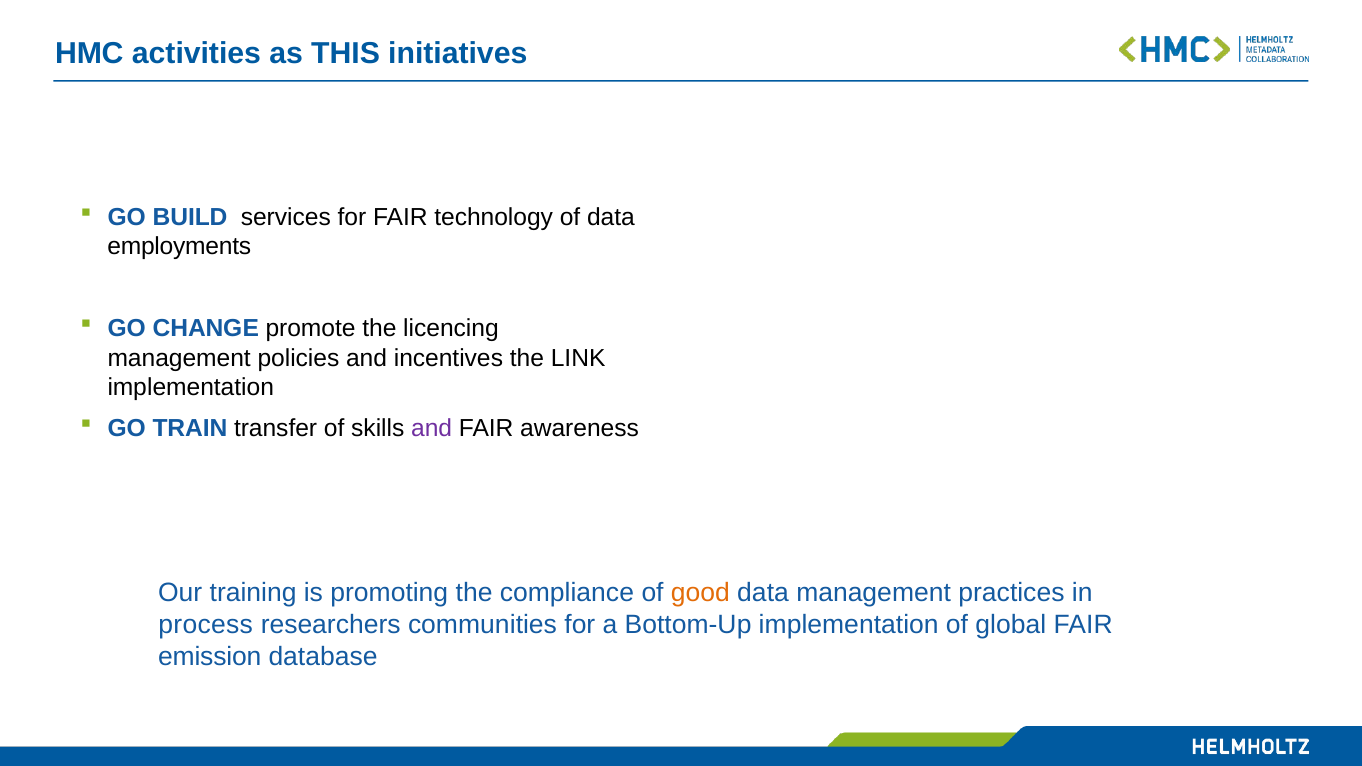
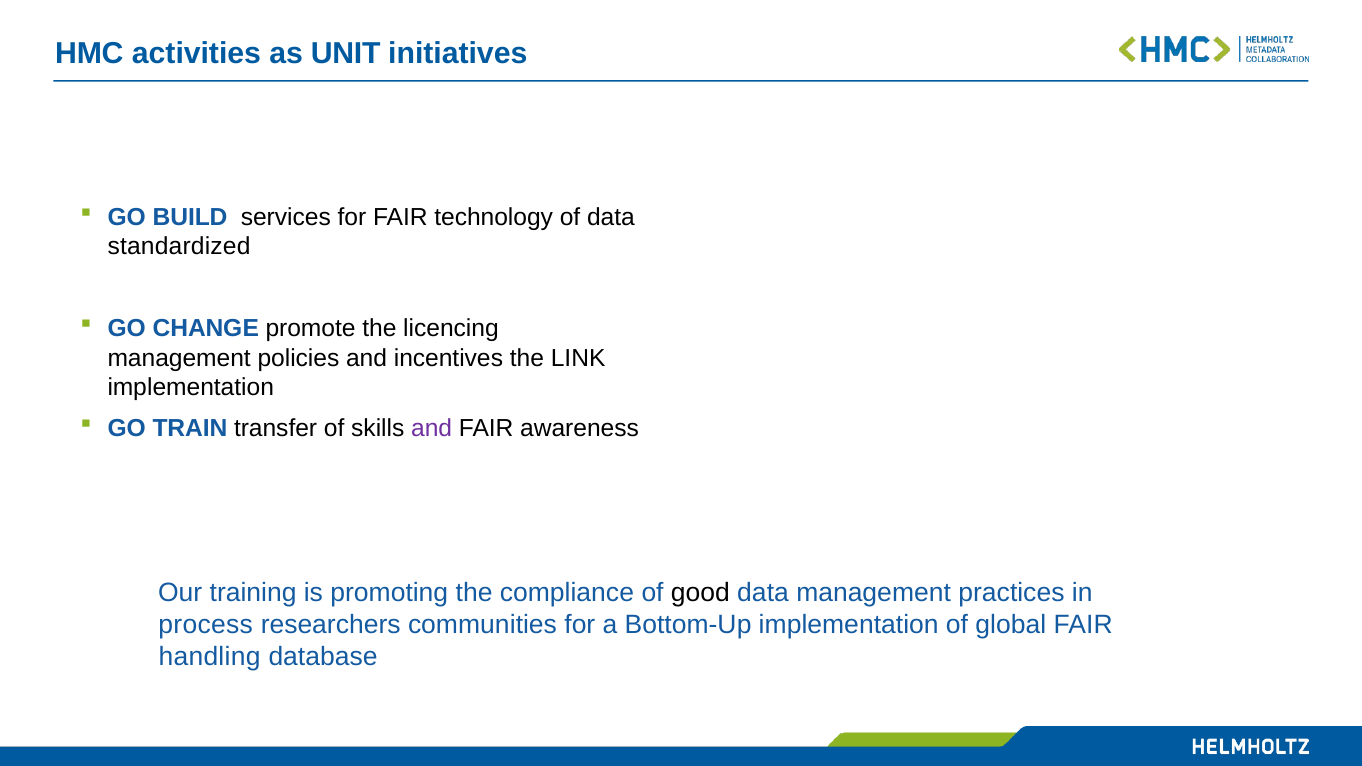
THIS: THIS -> UNIT
employments: employments -> standardized
good colour: orange -> black
emission: emission -> handling
